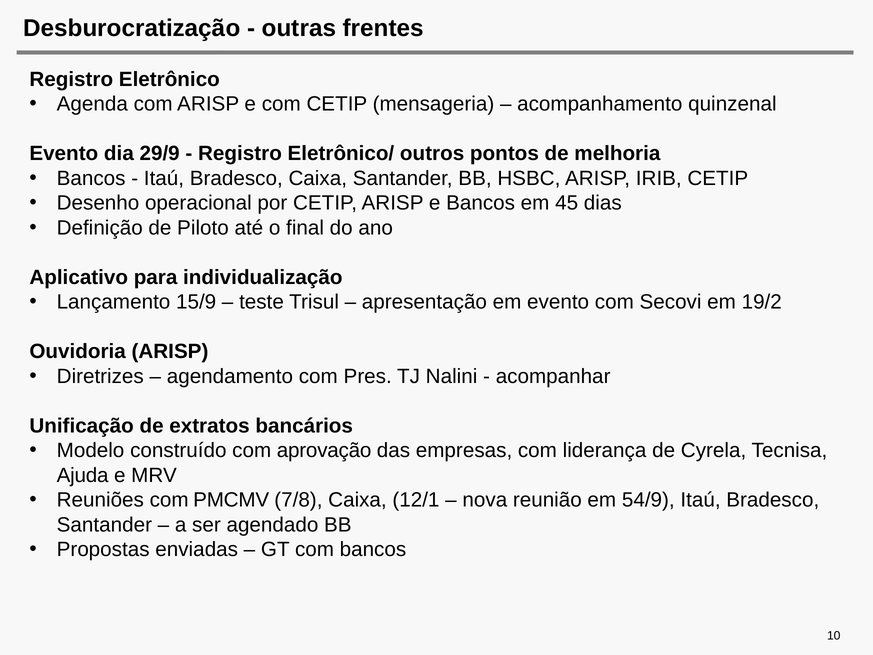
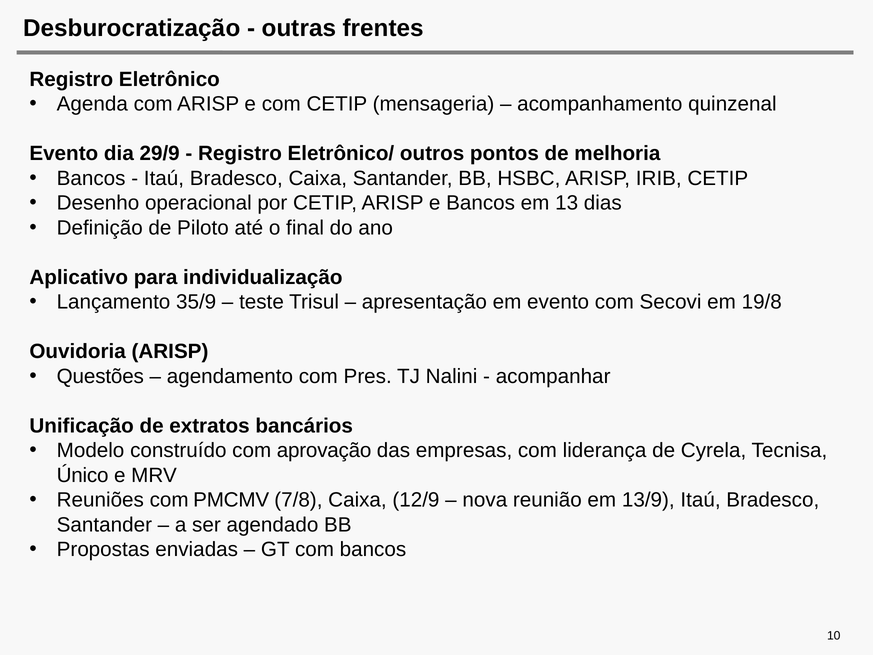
45: 45 -> 13
15/9: 15/9 -> 35/9
19/2: 19/2 -> 19/8
Diretrizes: Diretrizes -> Questões
Ajuda: Ajuda -> Único
12/1: 12/1 -> 12/9
54/9: 54/9 -> 13/9
